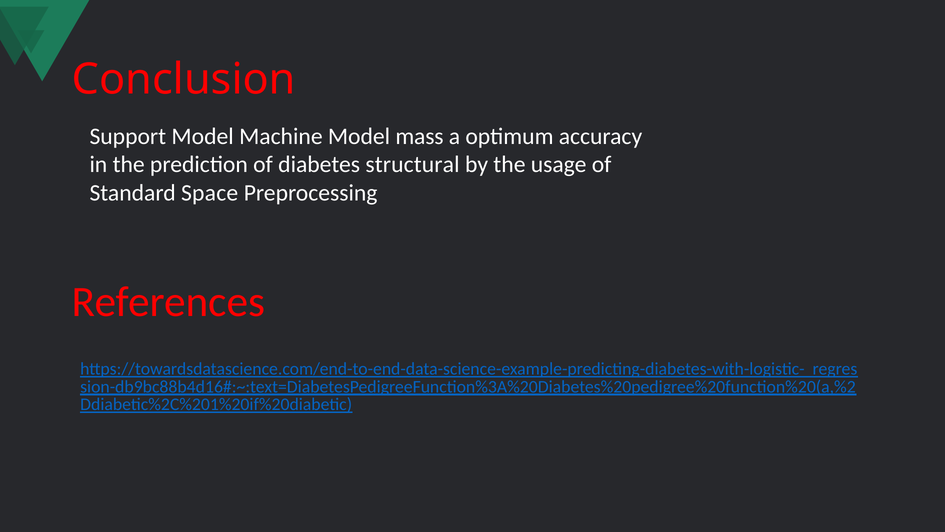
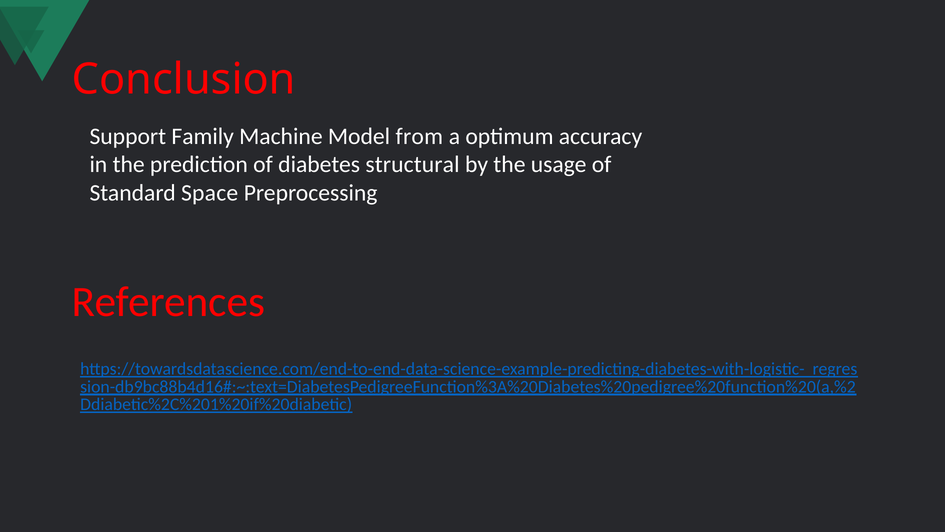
Support Model: Model -> Family
mass: mass -> from
